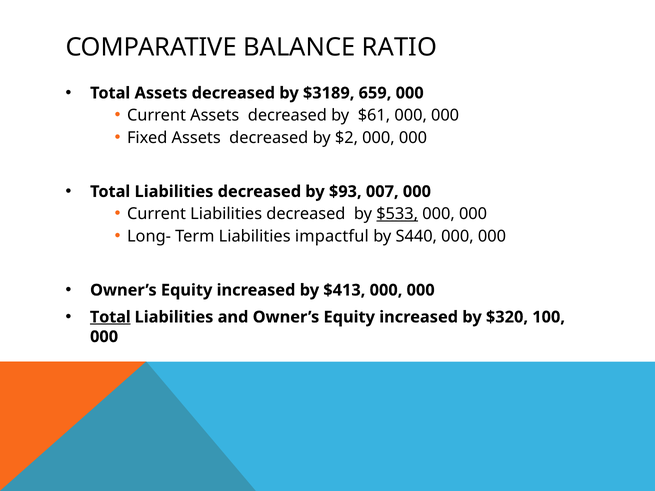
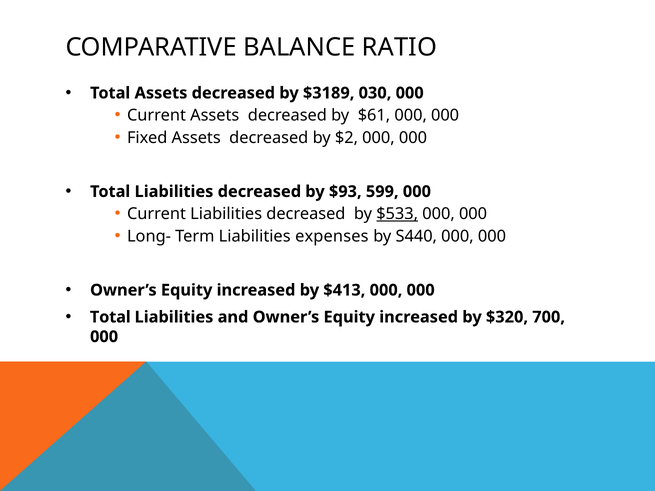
659: 659 -> 030
007: 007 -> 599
impactful: impactful -> expenses
Total at (110, 317) underline: present -> none
100: 100 -> 700
